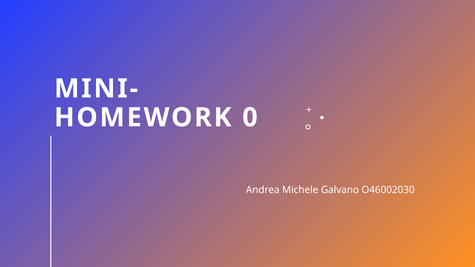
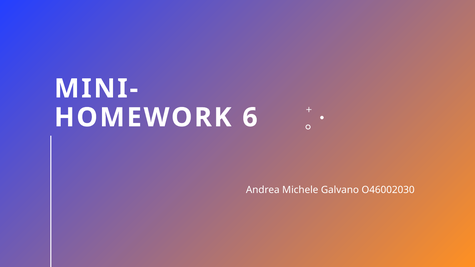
0: 0 -> 6
